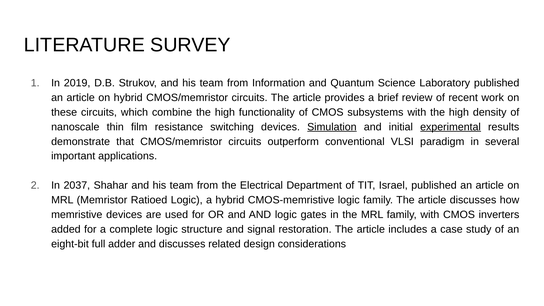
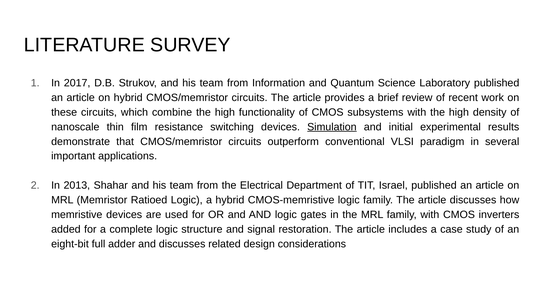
2019: 2019 -> 2017
experimental underline: present -> none
2037: 2037 -> 2013
